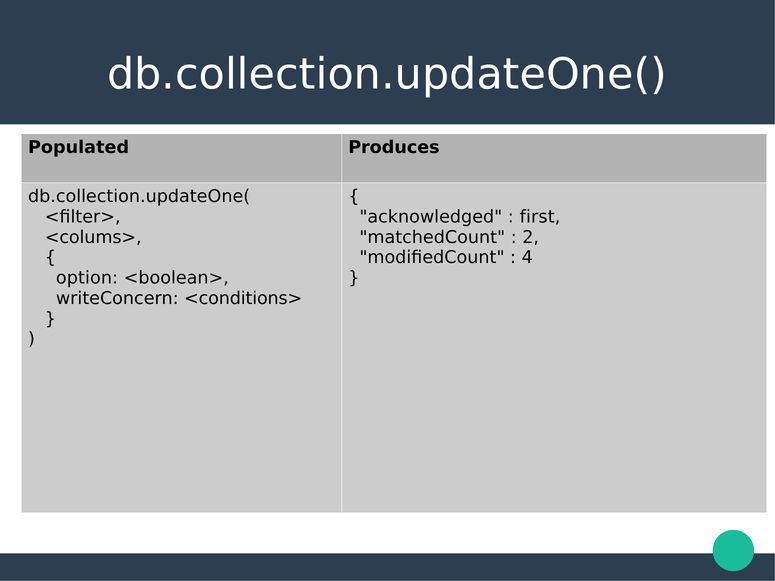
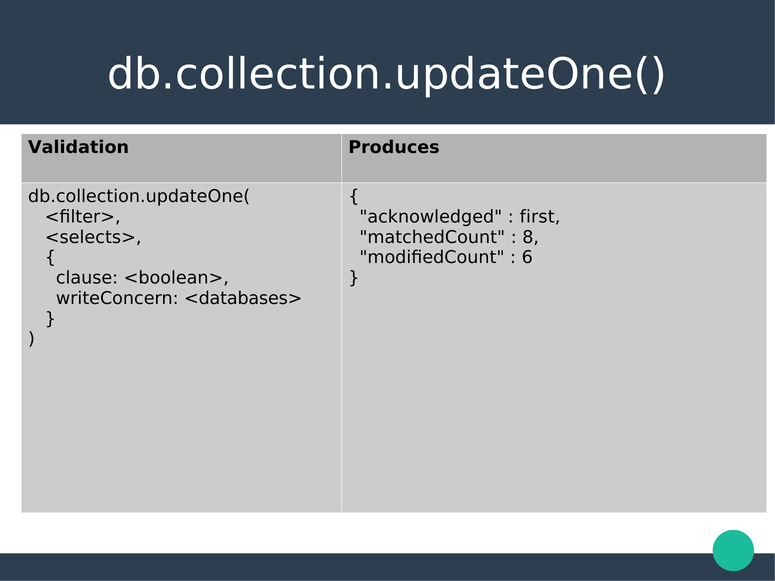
Populated: Populated -> Validation
<colums>: <colums> -> <selects>
2: 2 -> 8
4: 4 -> 6
option: option -> clause
<conditions>: <conditions> -> <databases>
